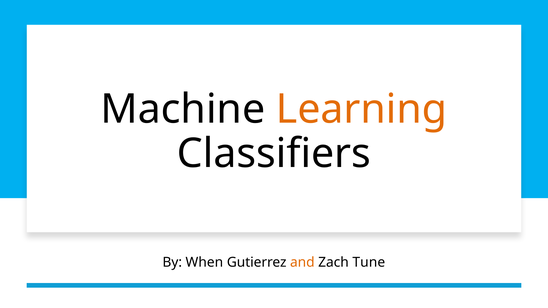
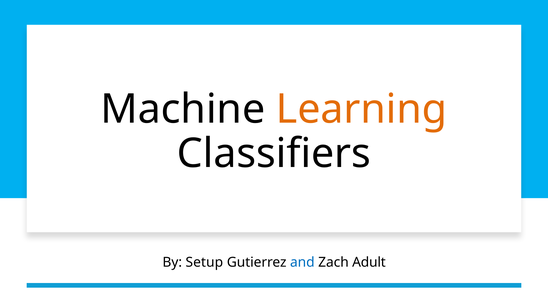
When: When -> Setup
and colour: orange -> blue
Tune: Tune -> Adult
